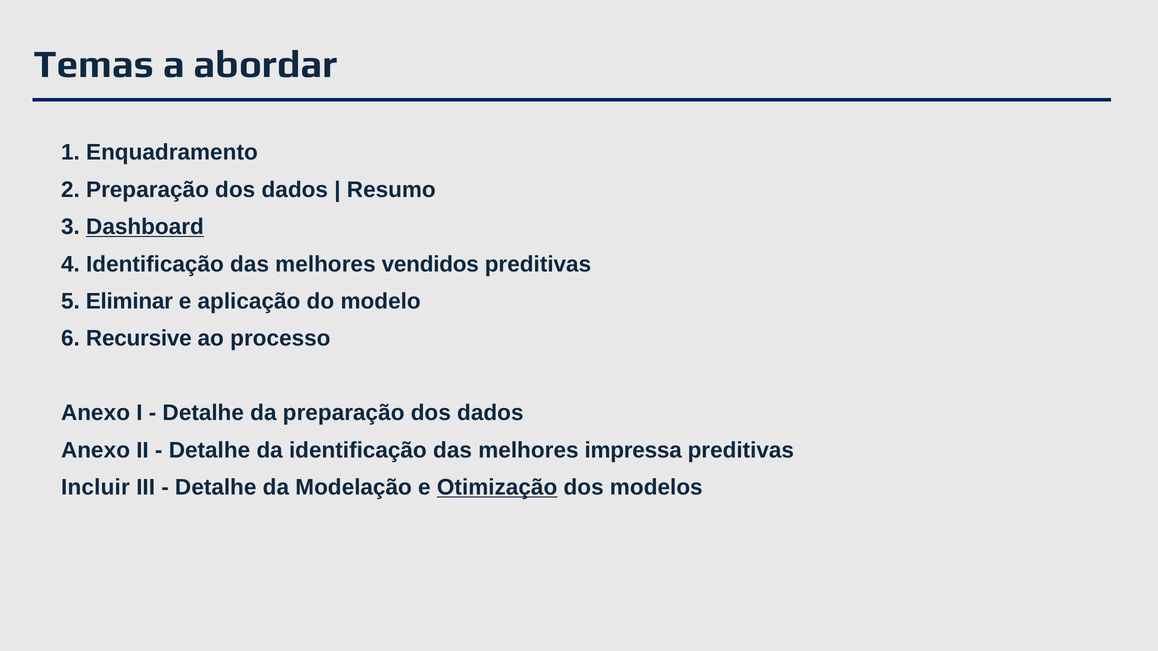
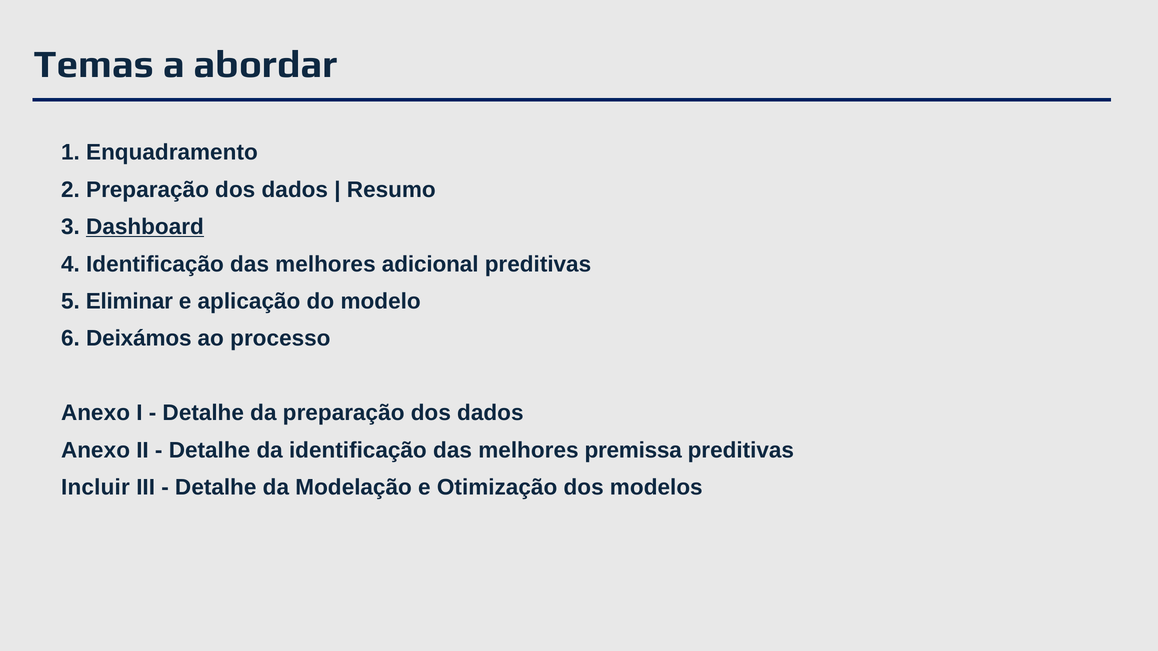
vendidos: vendidos -> adicional
Recursive: Recursive -> Deixámos
impressa: impressa -> premissa
Otimização underline: present -> none
